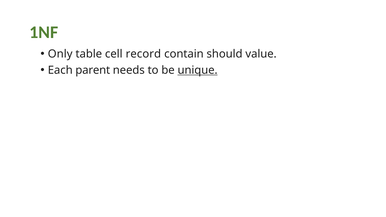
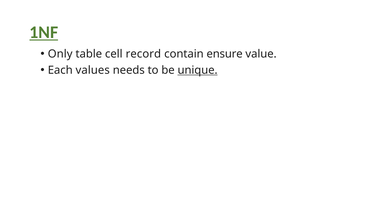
1NF underline: none -> present
should: should -> ensure
parent: parent -> values
